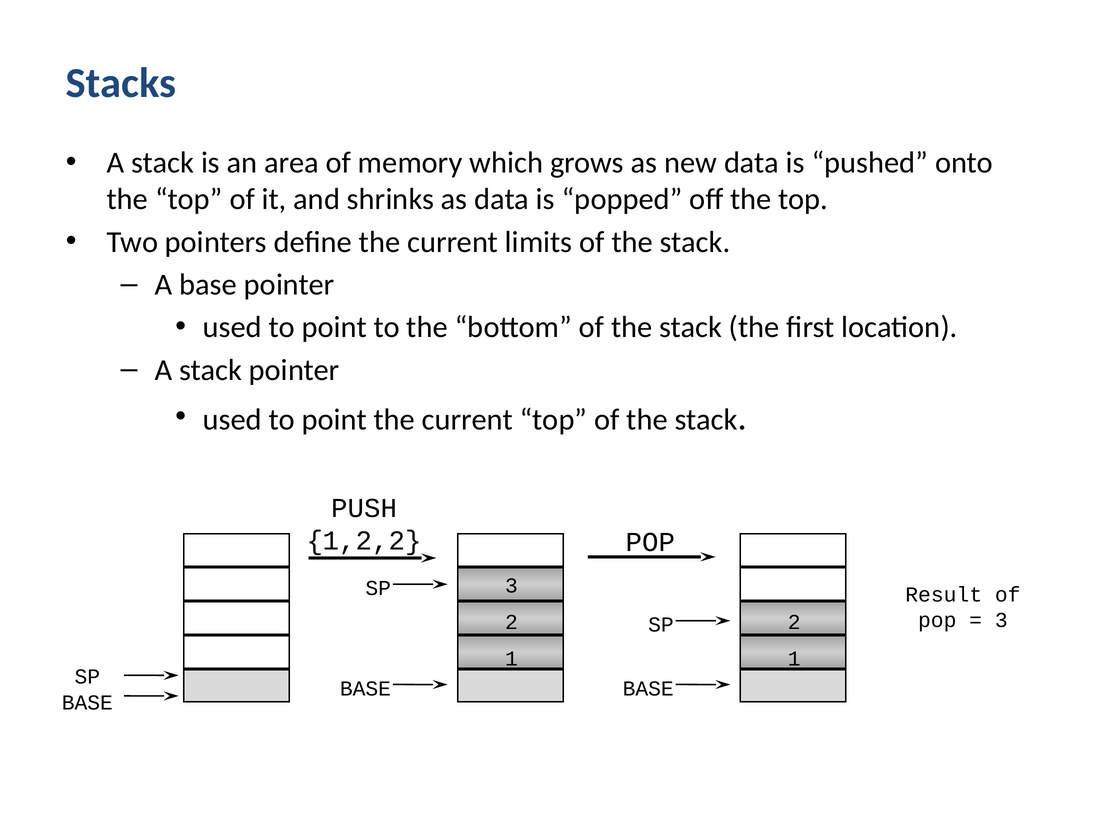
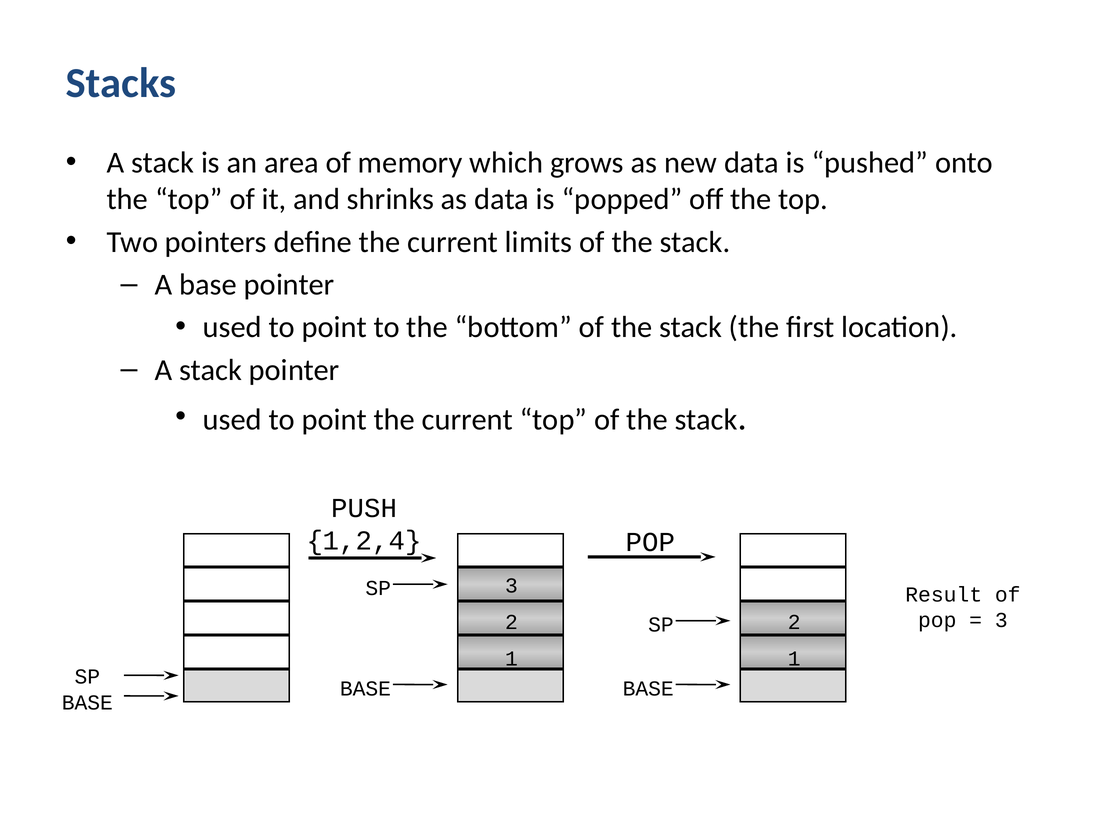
1,2,2: 1,2,2 -> 1,2,4
